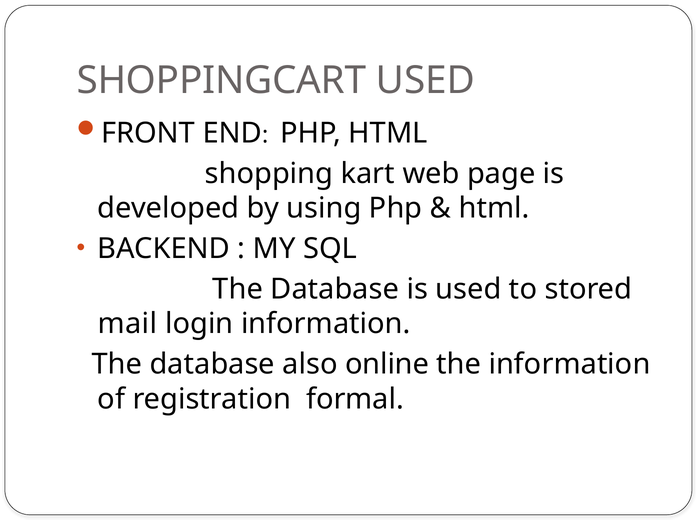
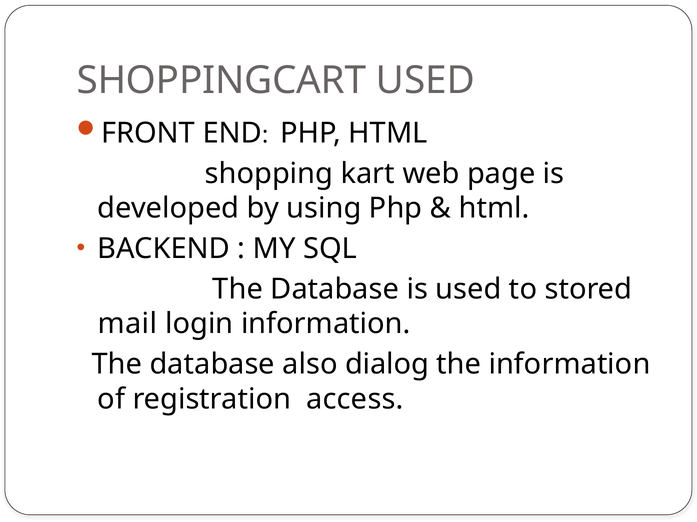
online: online -> dialog
formal: formal -> access
